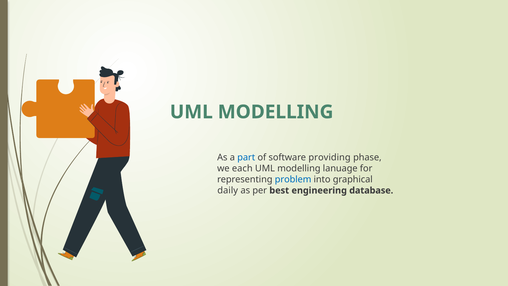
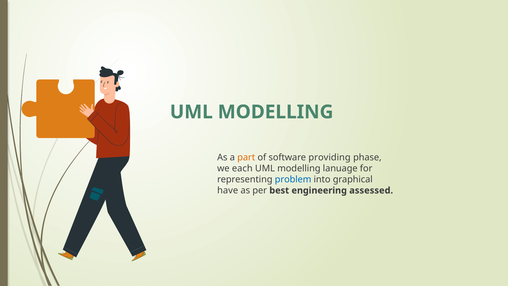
part colour: blue -> orange
daily: daily -> have
database: database -> assessed
